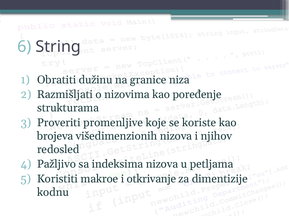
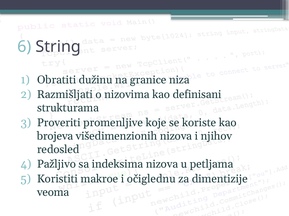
poređenje: poređenje -> definisani
otkrivanje: otkrivanje -> očiglednu
kodnu: kodnu -> veoma
